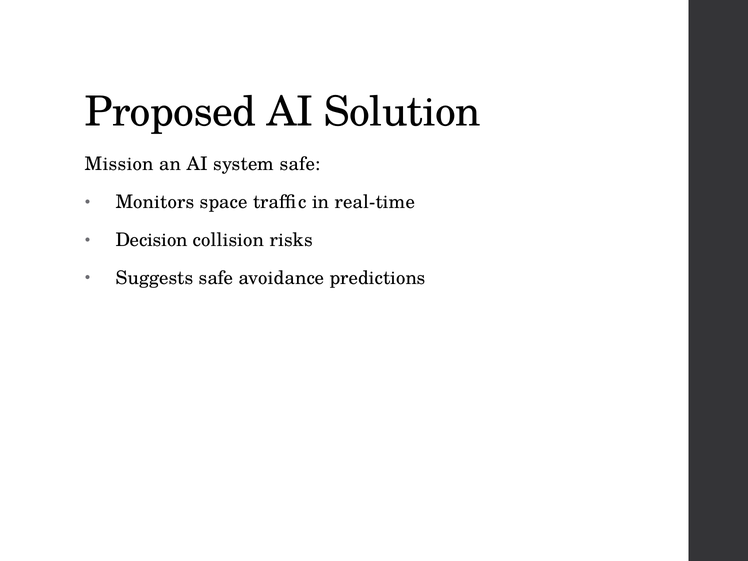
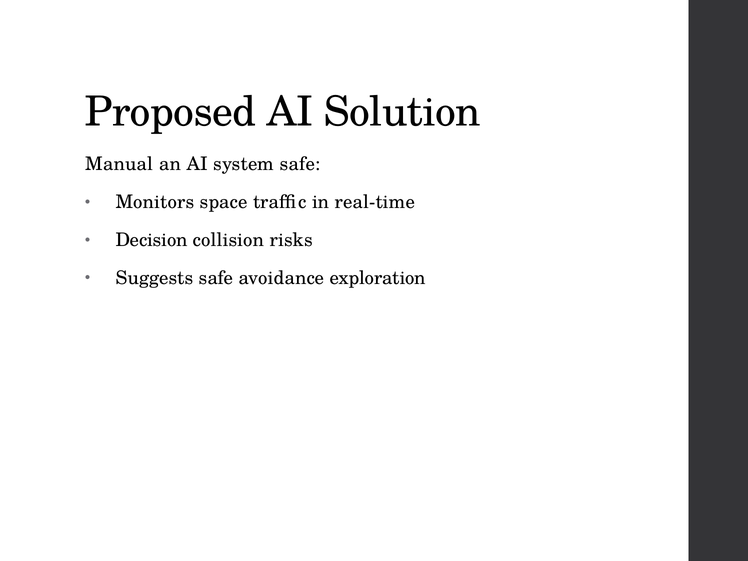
Mission: Mission -> Manual
predictions: predictions -> exploration
